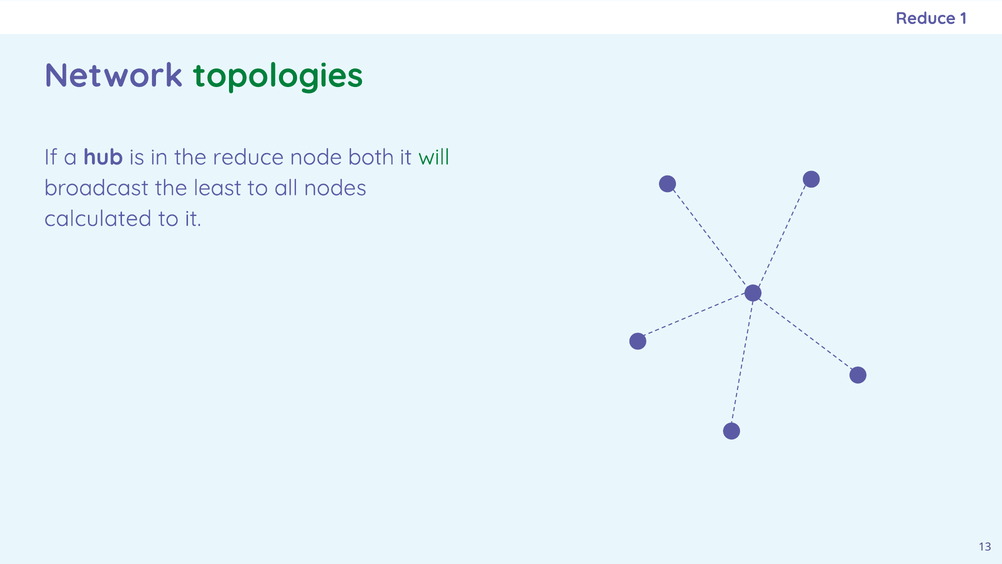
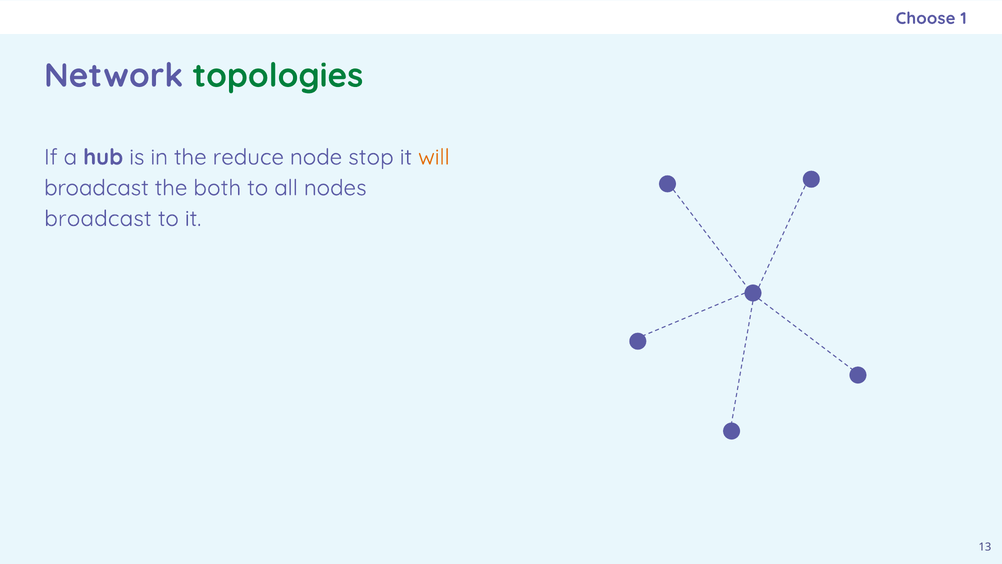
Reduce at (926, 18): Reduce -> Choose
both: both -> stop
will colour: green -> orange
least: least -> both
calculated at (98, 219): calculated -> broadcast
